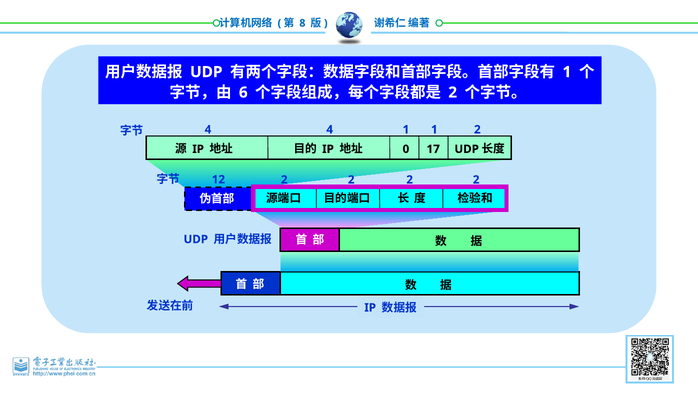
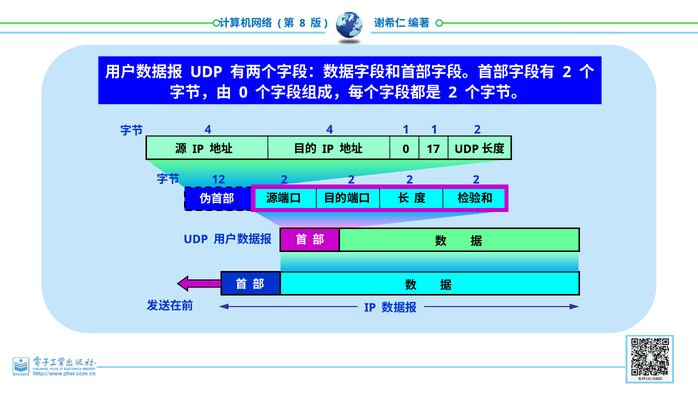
1 at (567, 72): 1 -> 2
6 at (243, 92): 6 -> 0
